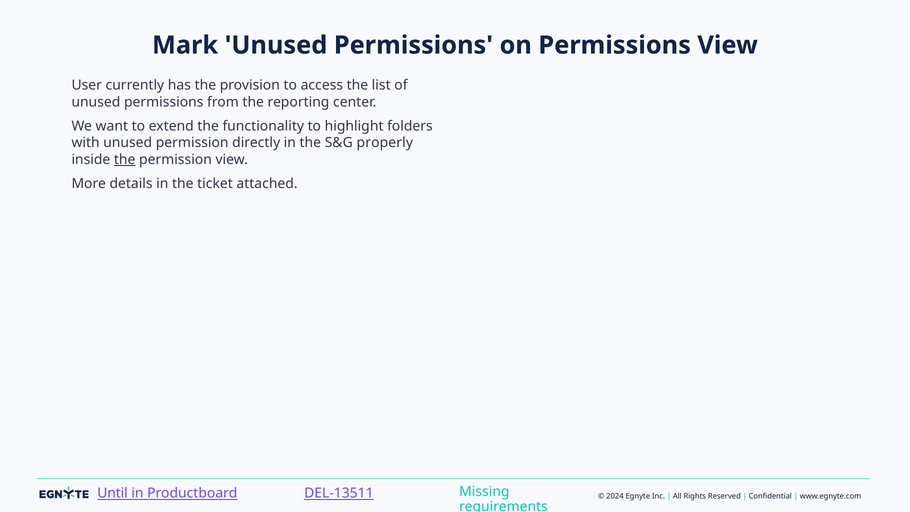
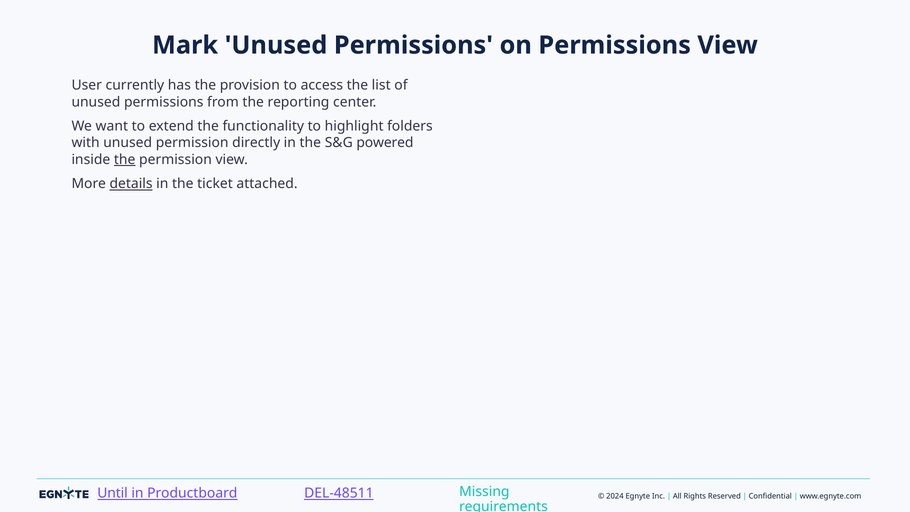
properly: properly -> powered
details underline: none -> present
DEL-13511: DEL-13511 -> DEL-48511
